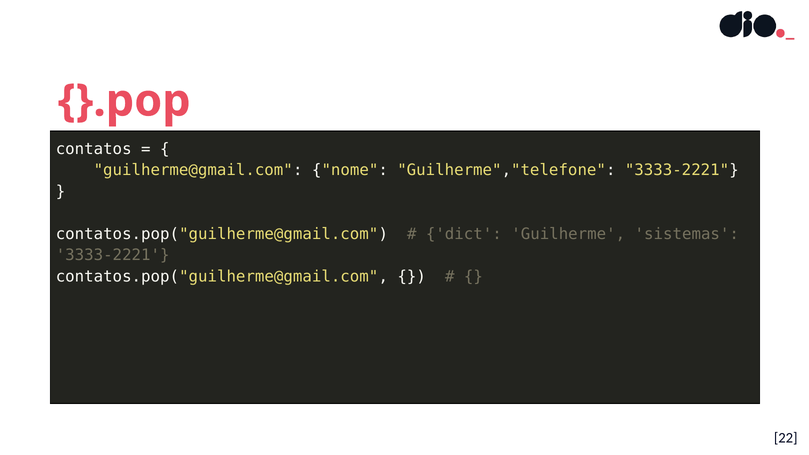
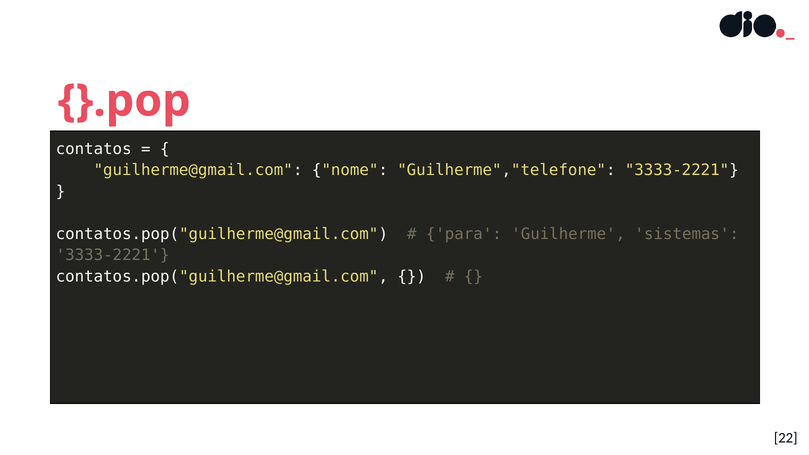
dict: dict -> para
